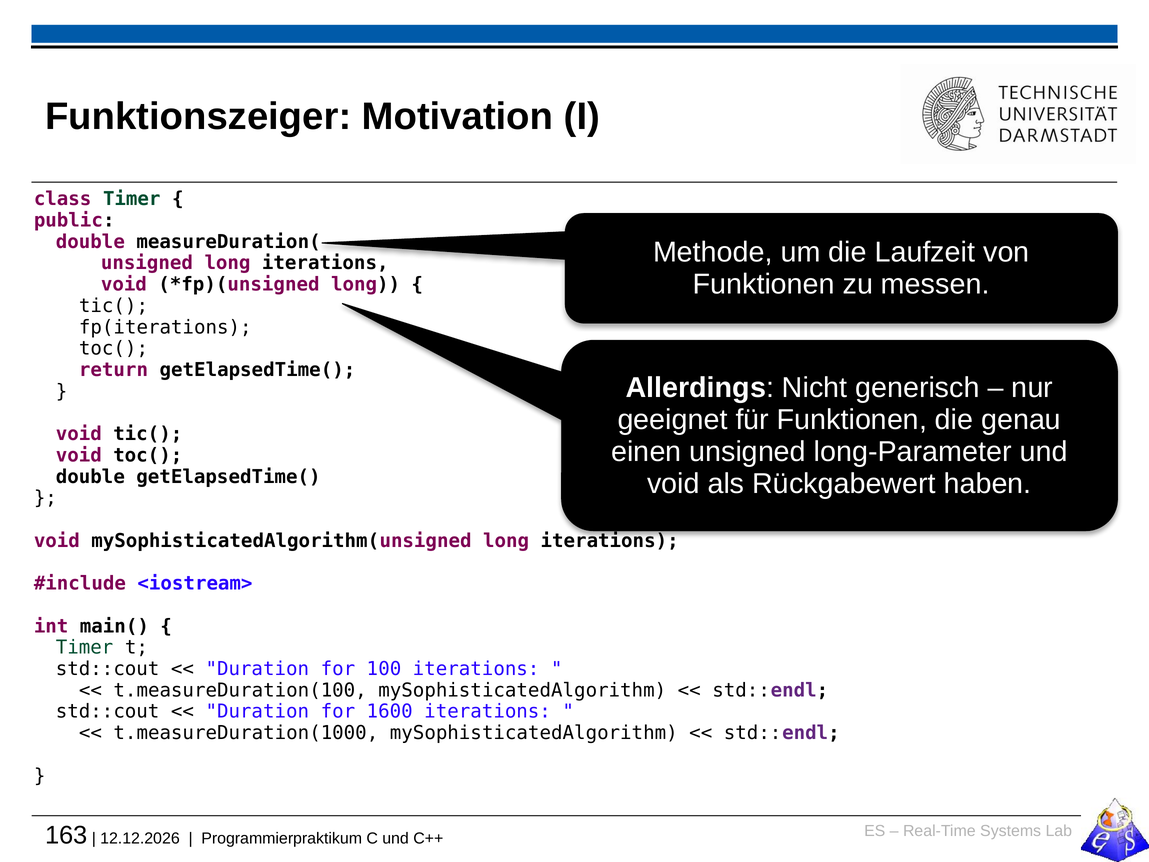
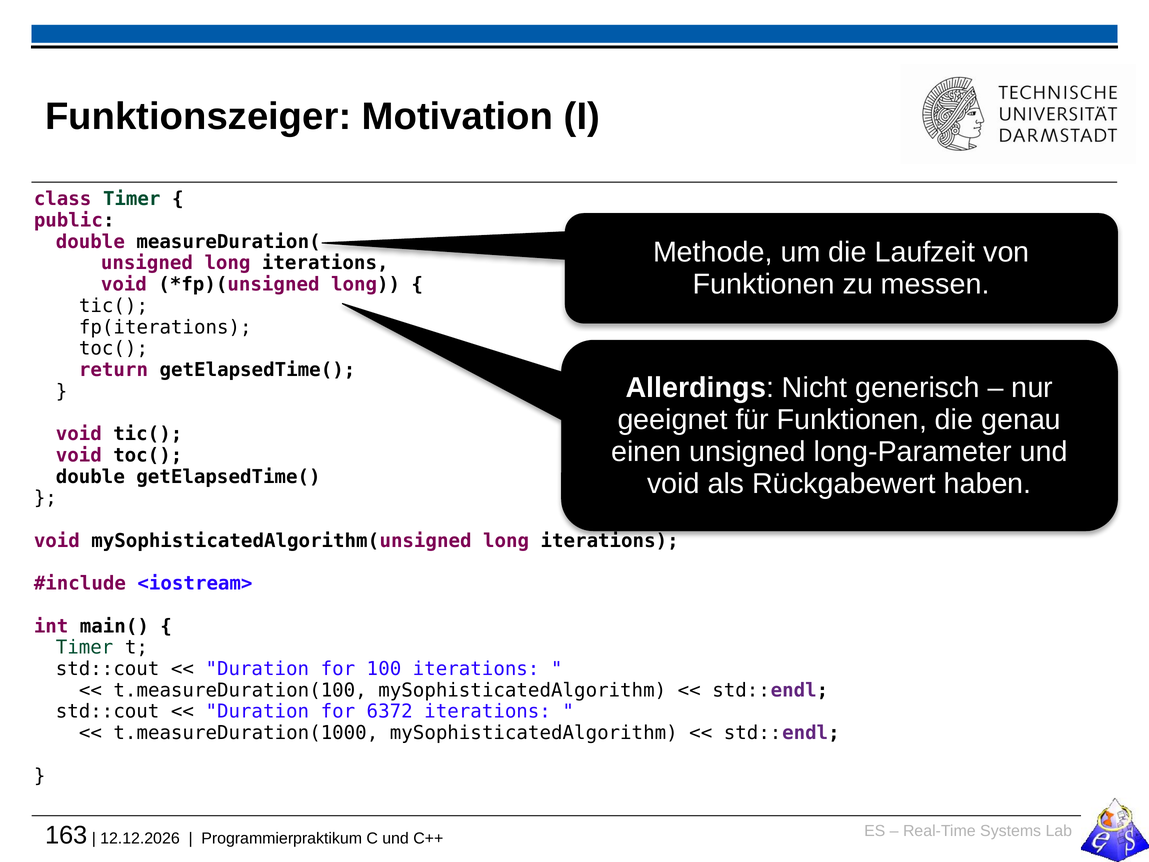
1600: 1600 -> 6372
